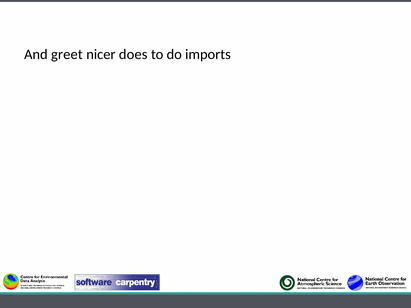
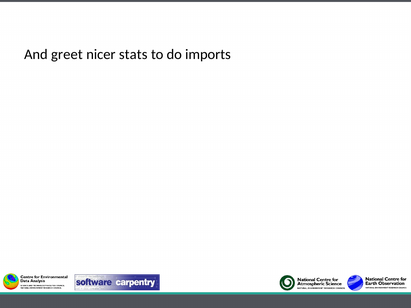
does: does -> stats
